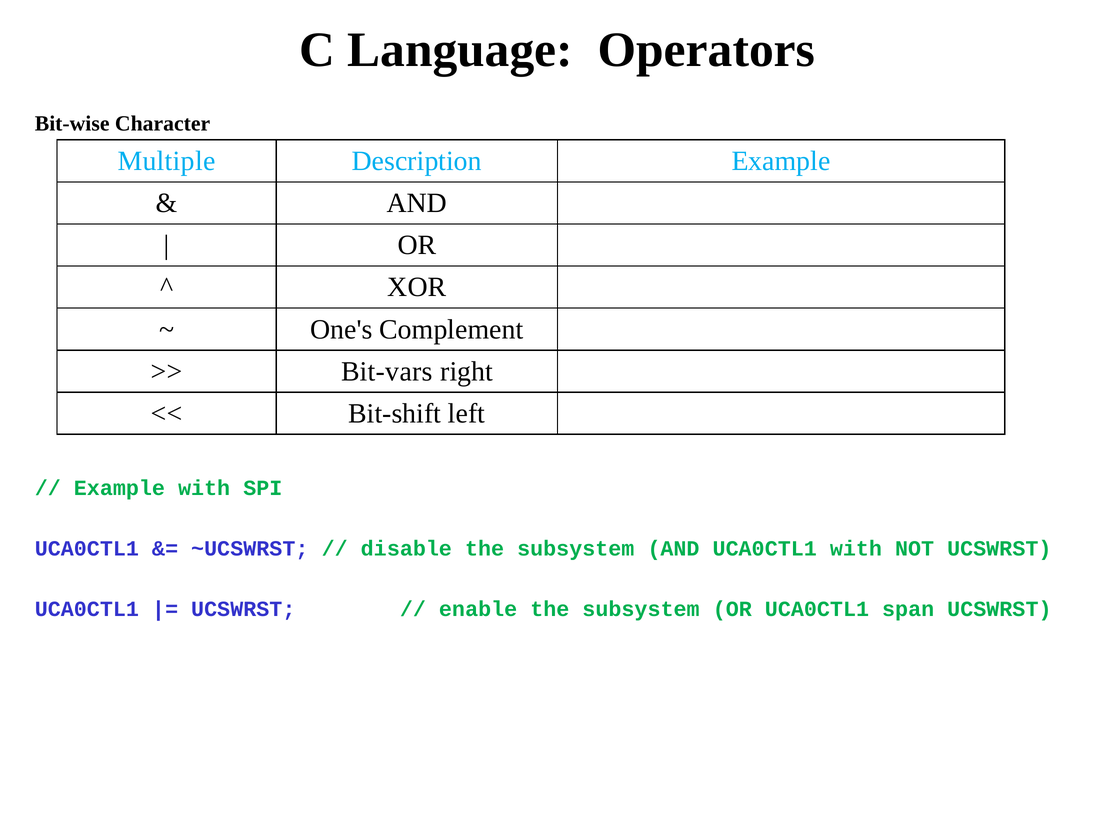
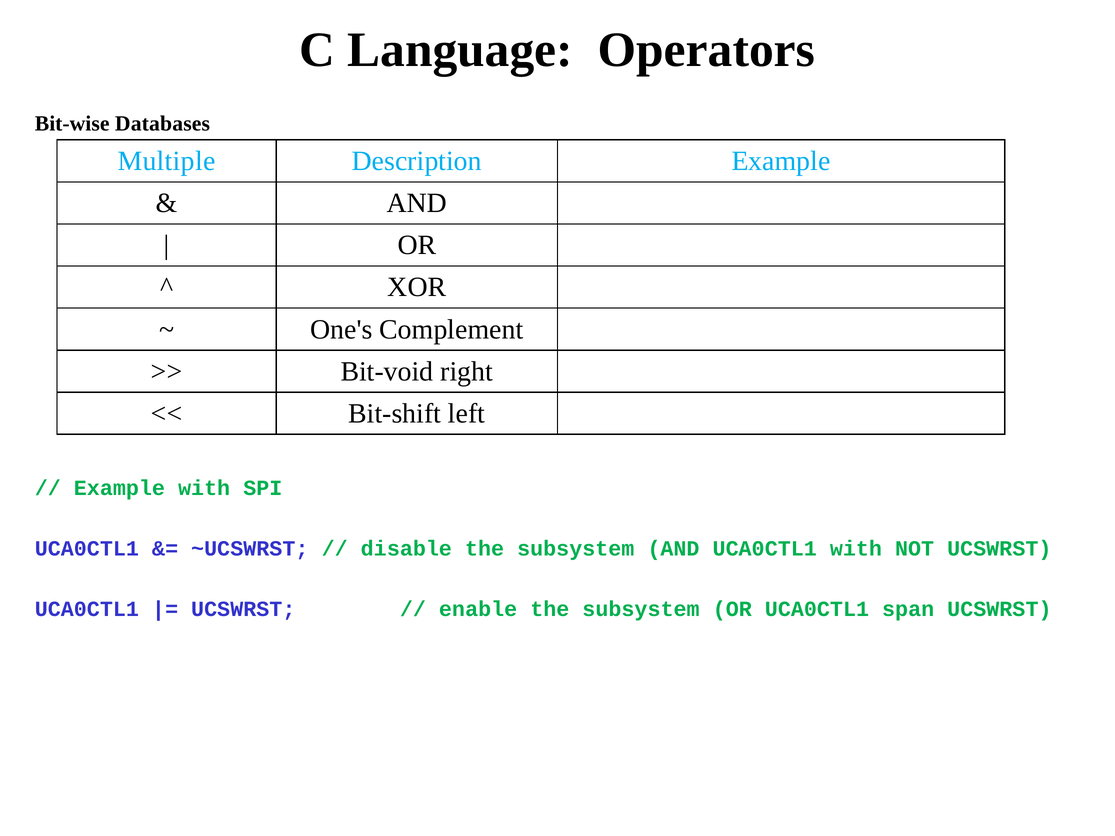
Character: Character -> Databases
Bit-vars: Bit-vars -> Bit-void
